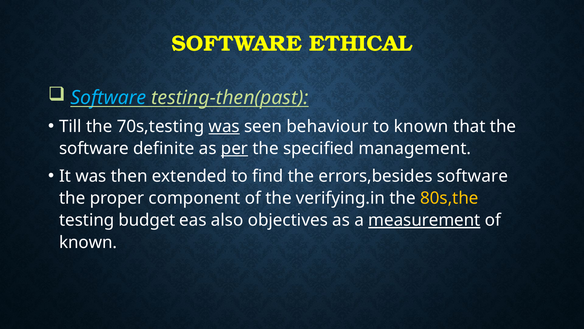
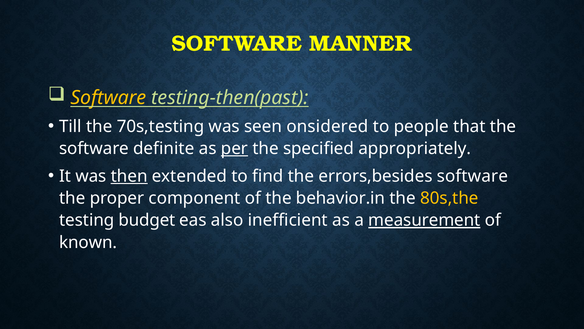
ETHICAL: ETHICAL -> MANNER
Software at (108, 97) colour: light blue -> yellow
was at (224, 126) underline: present -> none
behaviour: behaviour -> onsidered
to known: known -> people
management: management -> appropriately
then underline: none -> present
verifying.in: verifying.in -> behavior.in
objectives: objectives -> inefficient
